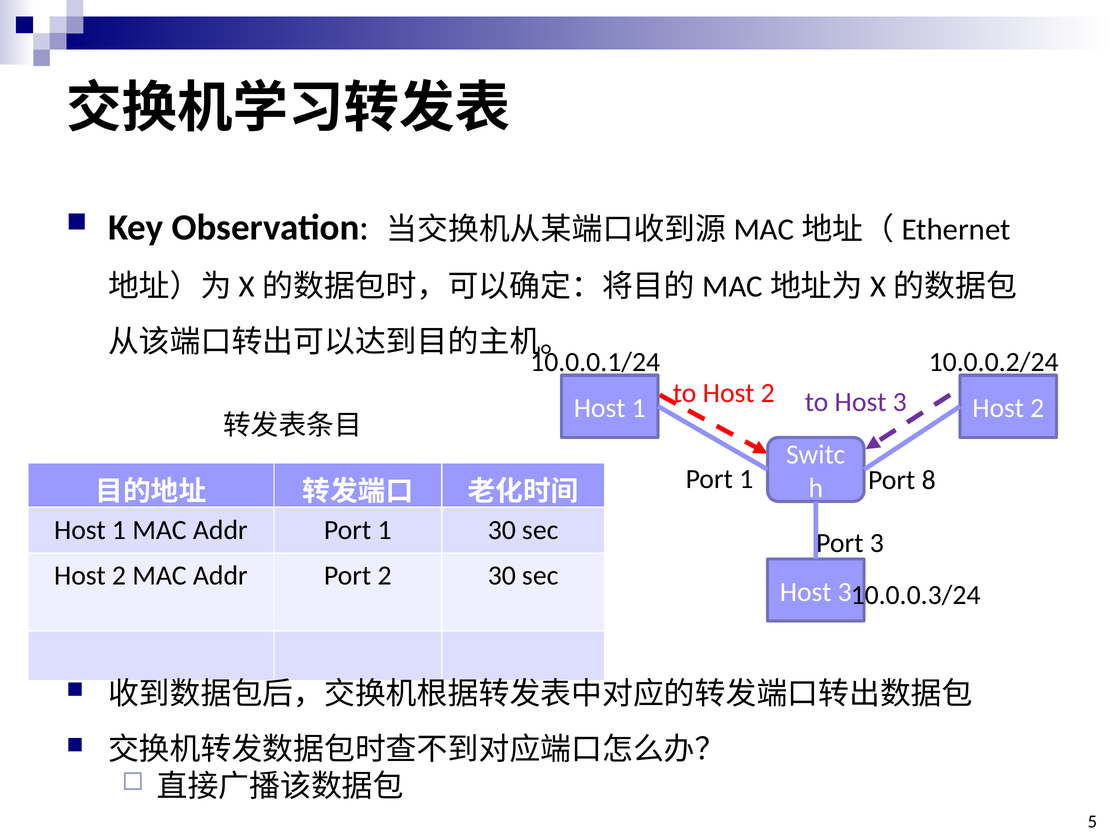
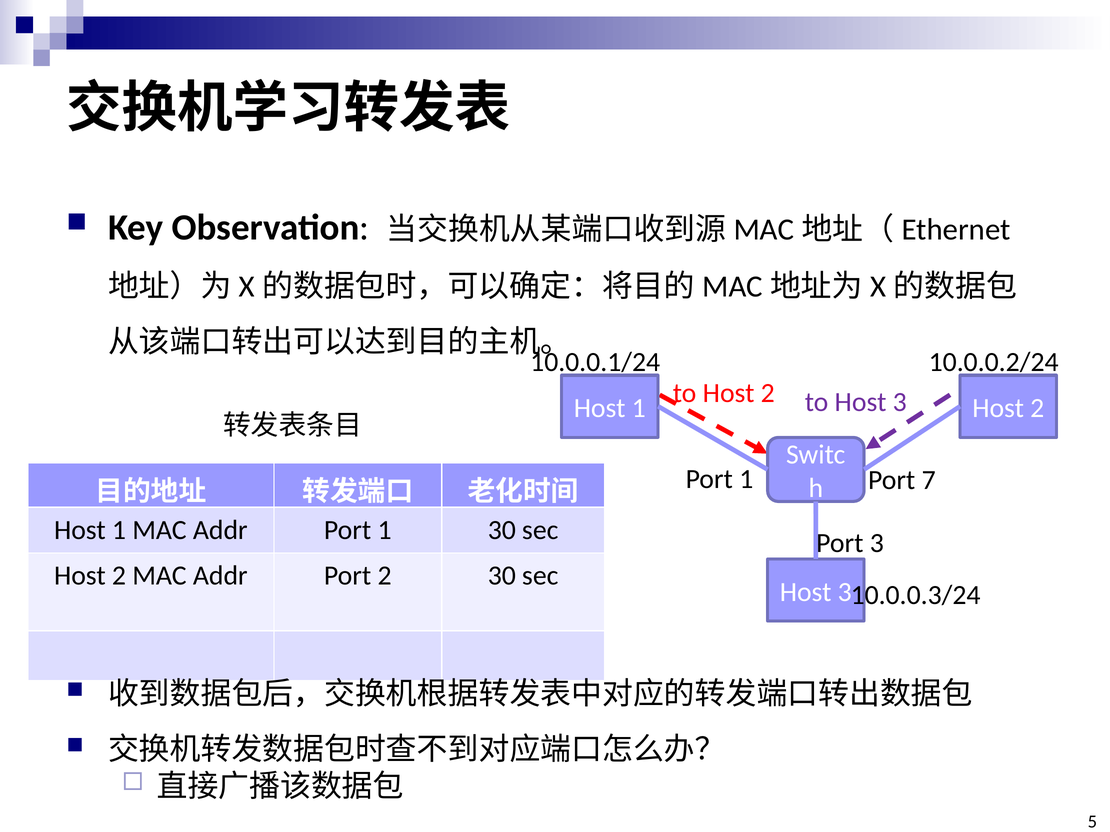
8: 8 -> 7
